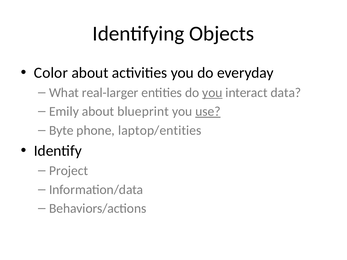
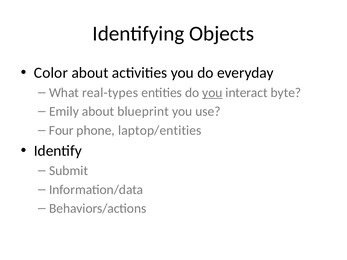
real-larger: real-larger -> real-types
data: data -> byte
use underline: present -> none
Byte: Byte -> Four
Project: Project -> Submit
